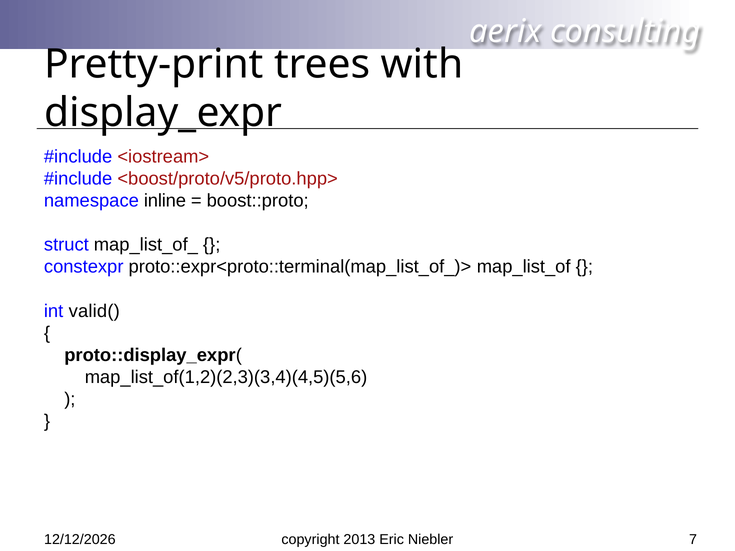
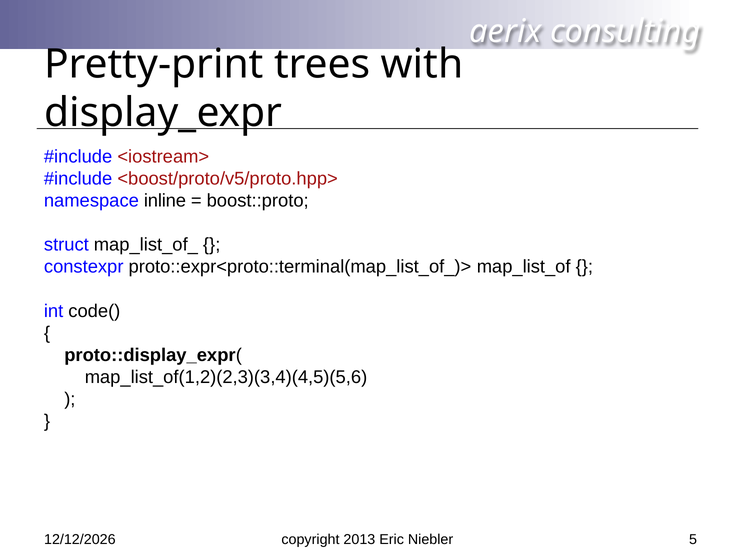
valid(: valid( -> code(
7: 7 -> 5
